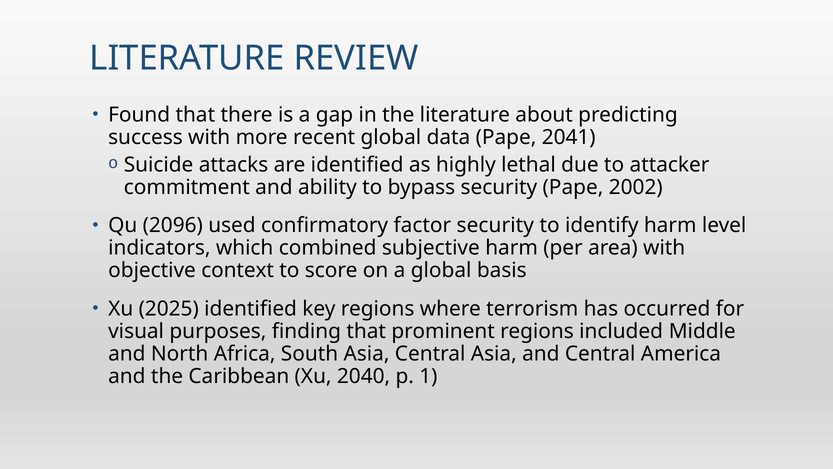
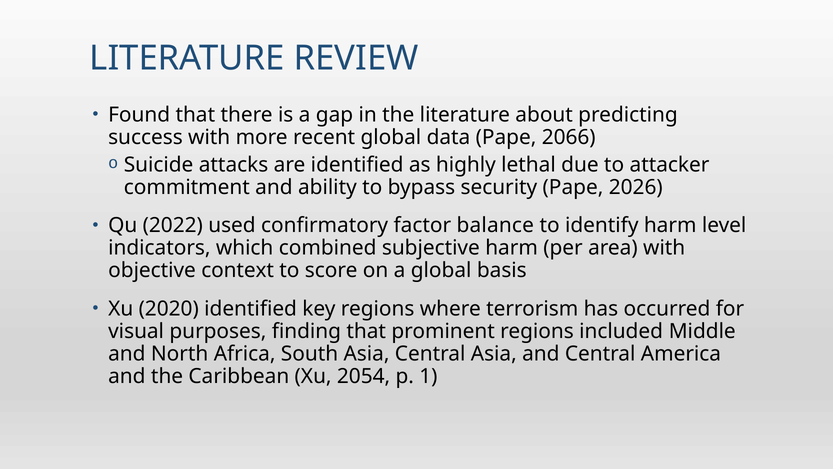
2041: 2041 -> 2066
2002: 2002 -> 2026
2096: 2096 -> 2022
factor security: security -> balance
2025: 2025 -> 2020
2040: 2040 -> 2054
